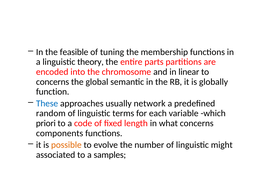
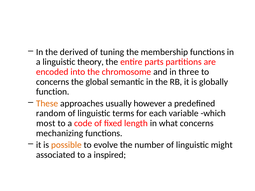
feasible: feasible -> derived
linear: linear -> three
These colour: blue -> orange
network: network -> however
priori: priori -> most
components: components -> mechanizing
samples: samples -> inspired
